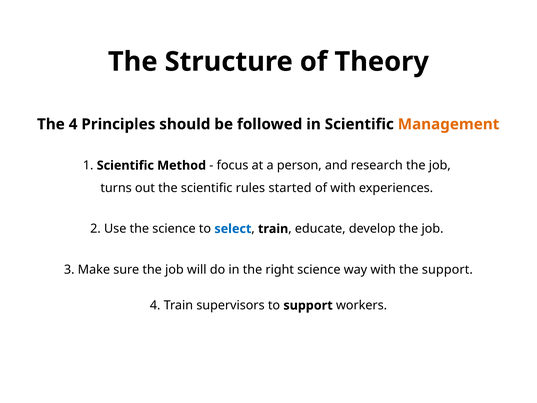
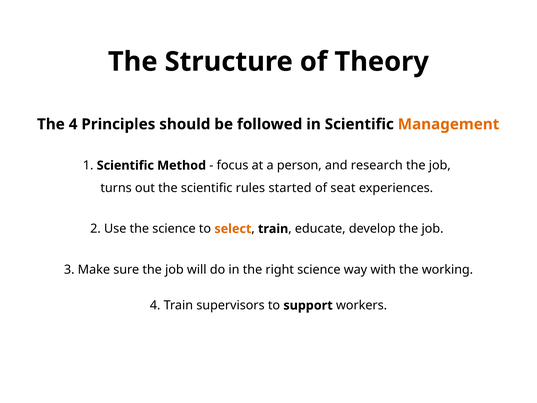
of with: with -> seat
select colour: blue -> orange
the support: support -> working
